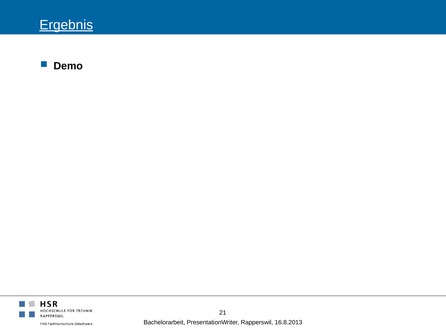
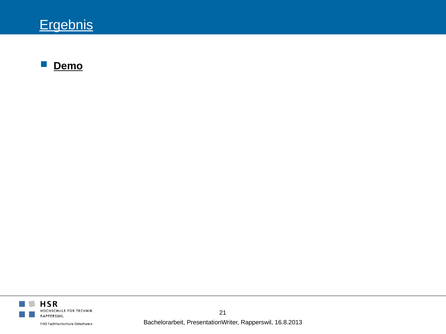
Demo underline: none -> present
